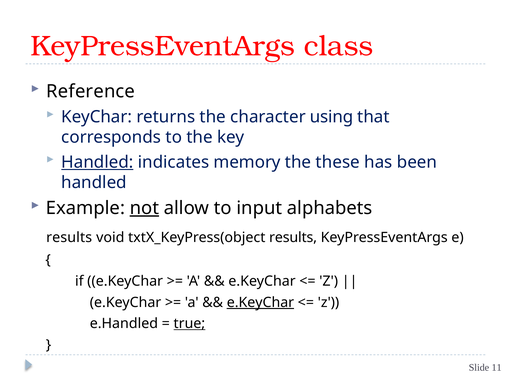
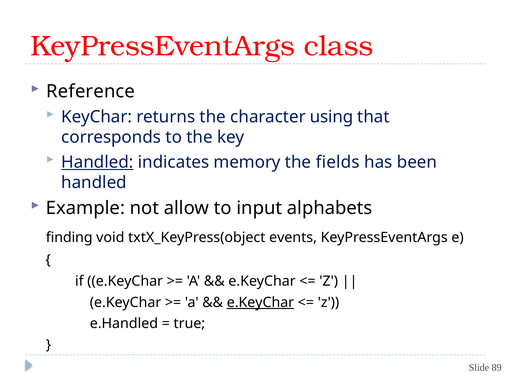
these: these -> fields
not underline: present -> none
results at (69, 237): results -> finding
txtX_KeyPress(object results: results -> events
true underline: present -> none
11: 11 -> 89
